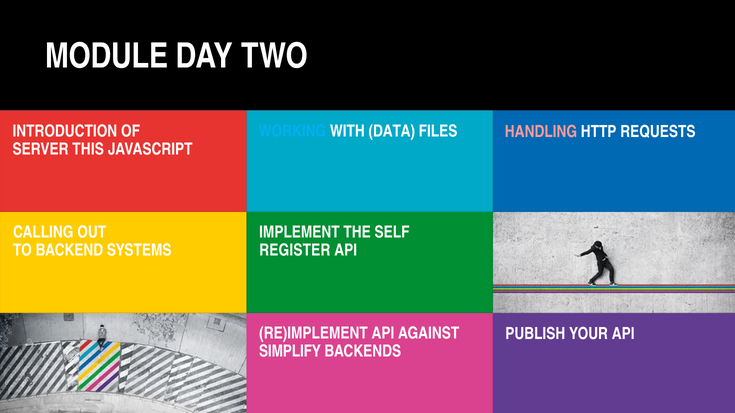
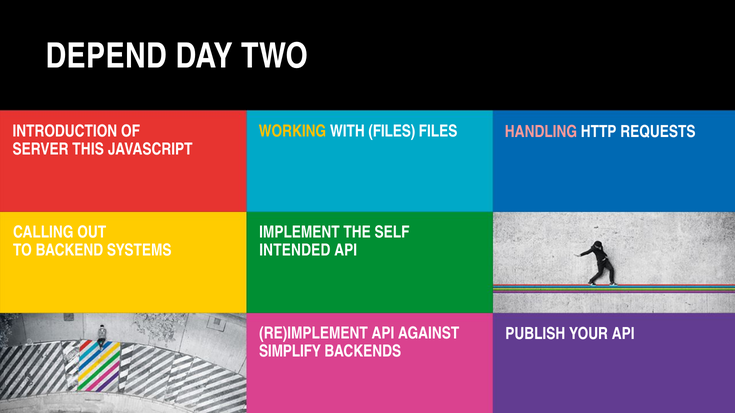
MODULE: MODULE -> DEPEND
WORKING colour: light blue -> yellow
WITH DATA: DATA -> FILES
REGISTER: REGISTER -> INTENDED
